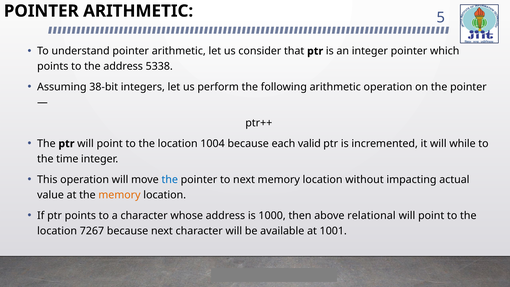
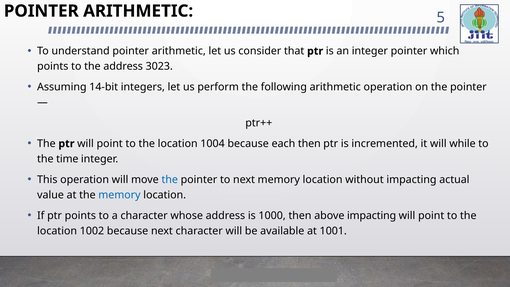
5338: 5338 -> 3023
38-bit: 38-bit -> 14-bit
each valid: valid -> then
memory at (119, 195) colour: orange -> blue
above relational: relational -> impacting
7267: 7267 -> 1002
